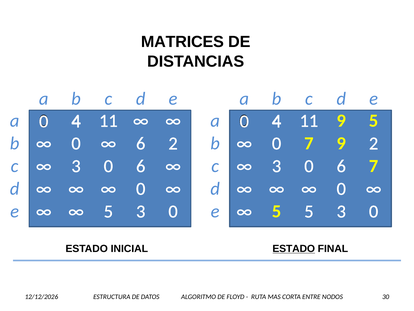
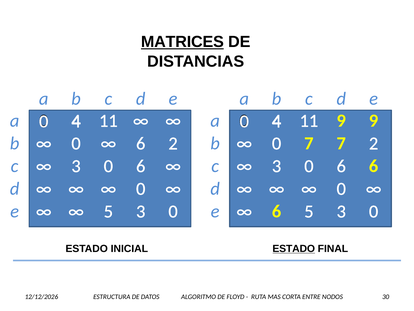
MATRICES underline: none -> present
9 5: 5 -> 9
7 9: 9 -> 7
6 7: 7 -> 6
5 at (277, 211): 5 -> 6
